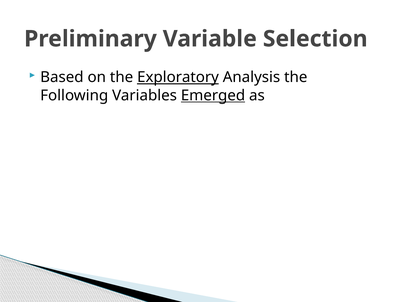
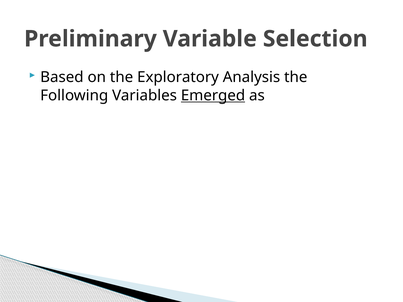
Exploratory underline: present -> none
